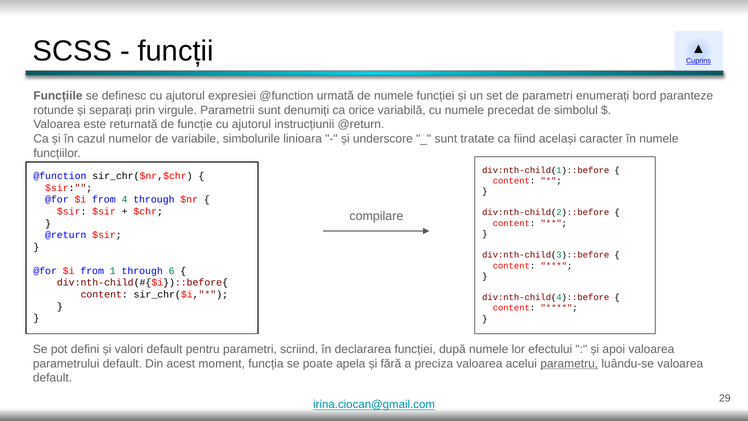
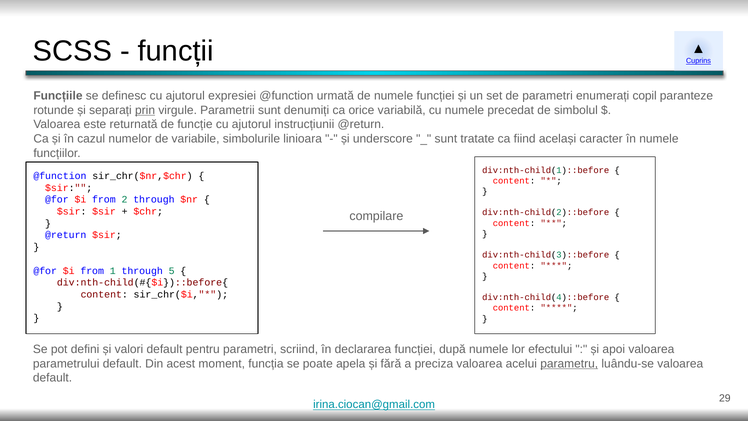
bord: bord -> copil
prin underline: none -> present
4: 4 -> 2
6: 6 -> 5
